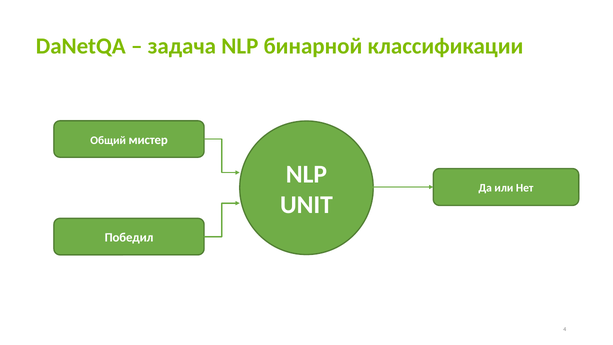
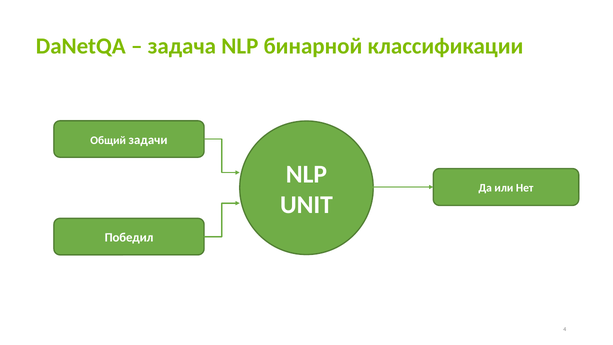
мистер: мистер -> задачи
